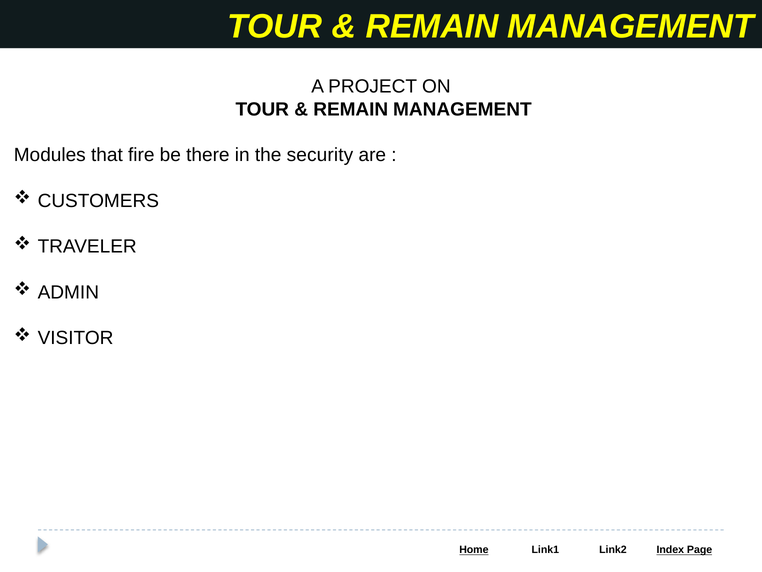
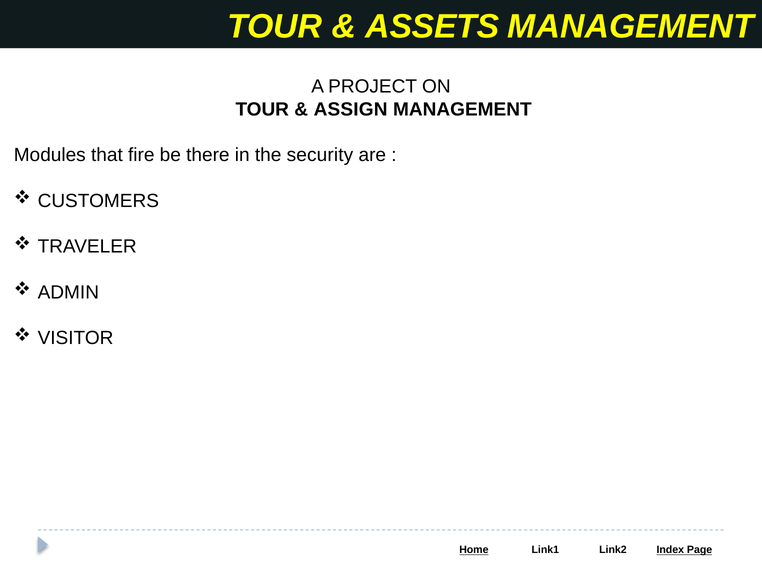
REMAIN at (432, 26): REMAIN -> ASSETS
REMAIN at (351, 109): REMAIN -> ASSIGN
